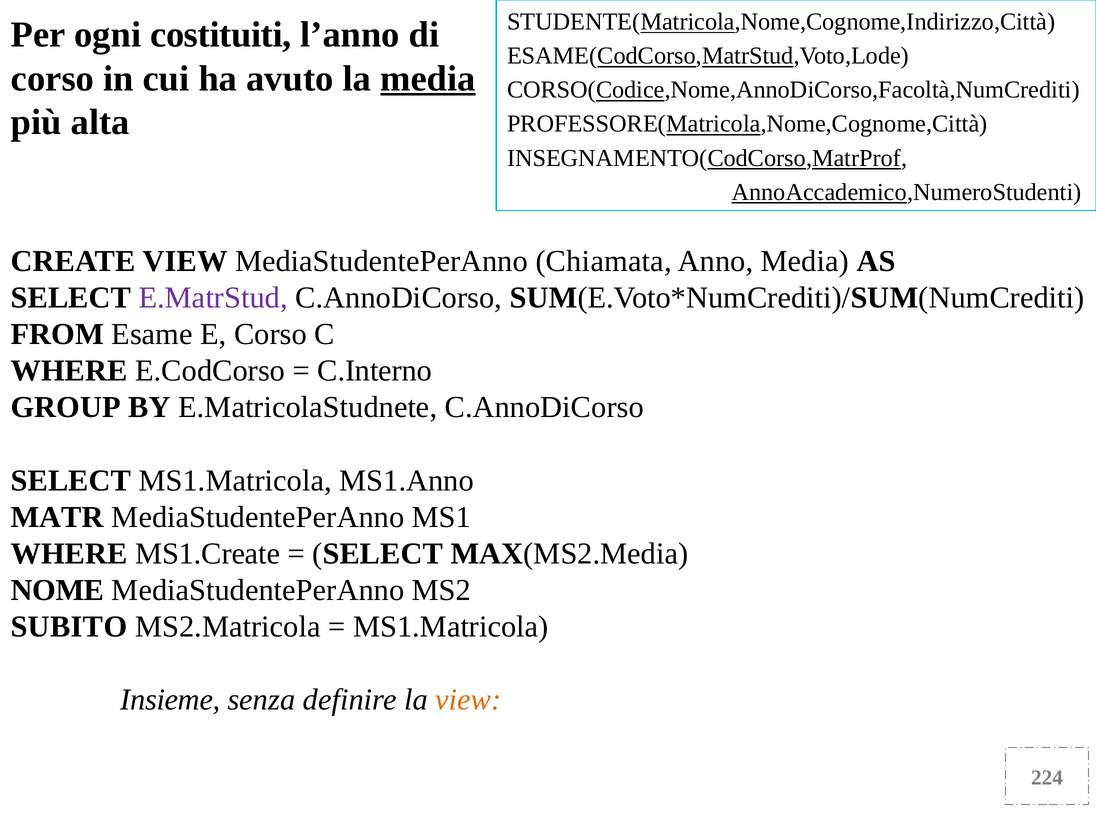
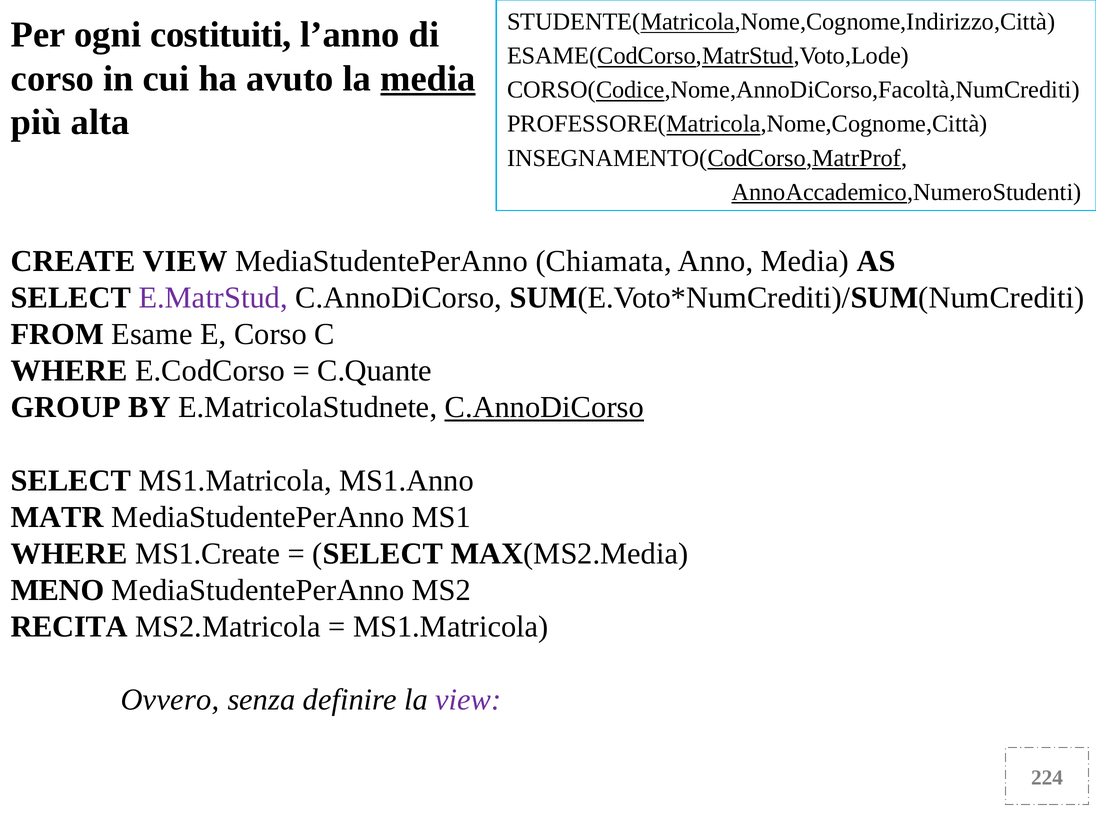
C.Interno: C.Interno -> C.Quante
C.AnnoDiCorso at (544, 407) underline: none -> present
NOME: NOME -> MENO
SUBITO: SUBITO -> RECITA
Insieme: Insieme -> Ovvero
view at (468, 700) colour: orange -> purple
